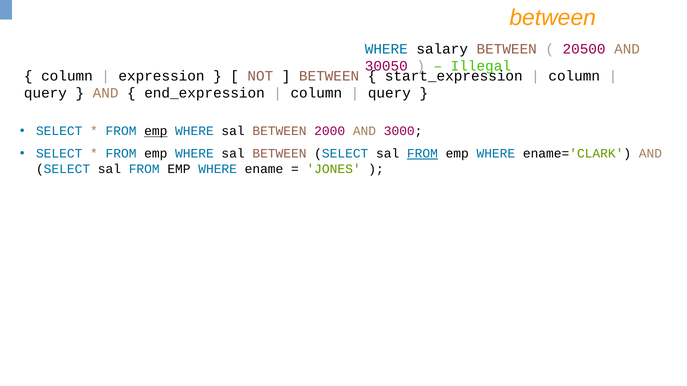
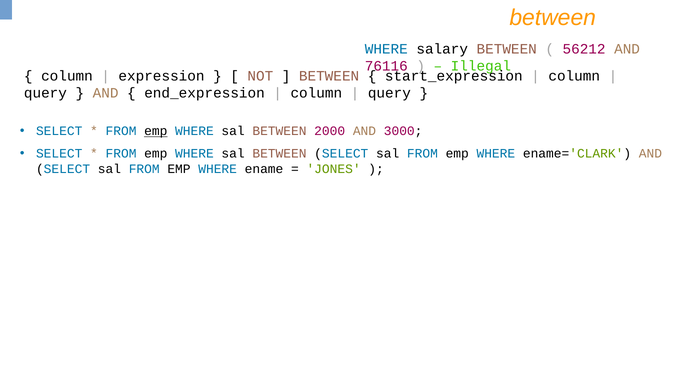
20500: 20500 -> 56212
30050: 30050 -> 76116
FROM at (422, 154) underline: present -> none
